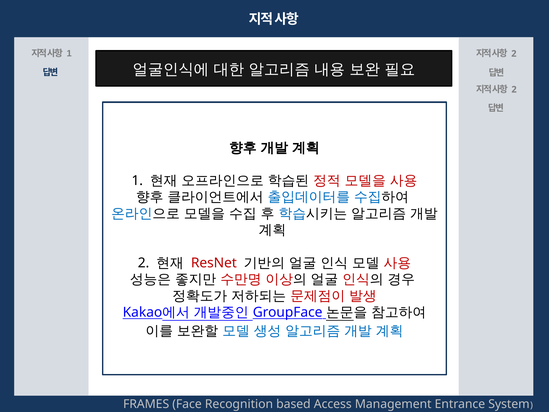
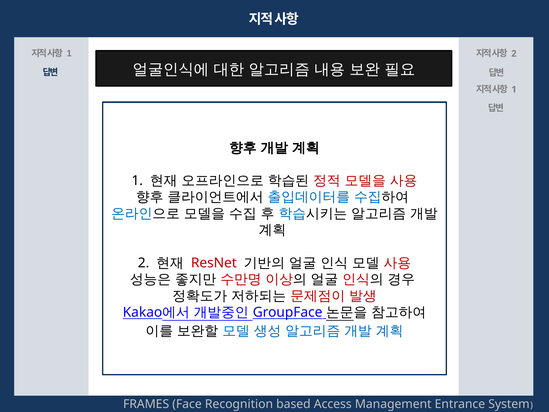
2 at (514, 89): 2 -> 1
